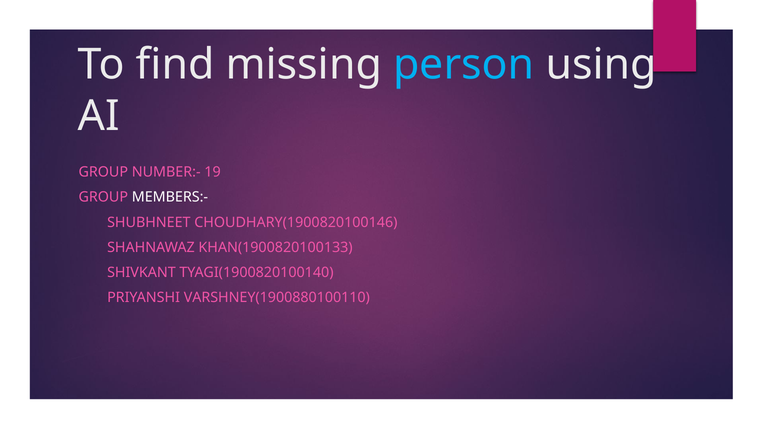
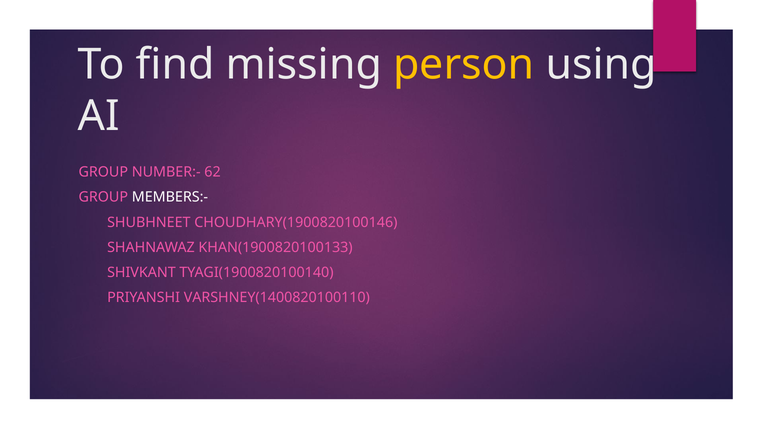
person colour: light blue -> yellow
19: 19 -> 62
VARSHNEY(1900880100110: VARSHNEY(1900880100110 -> VARSHNEY(1400820100110
